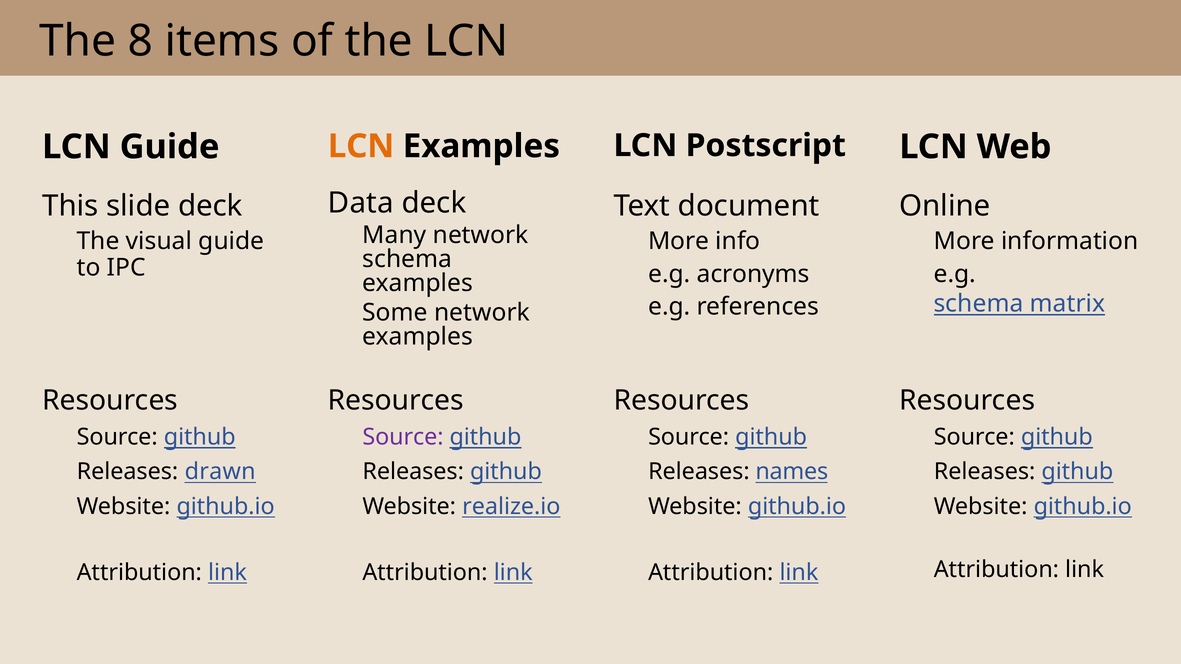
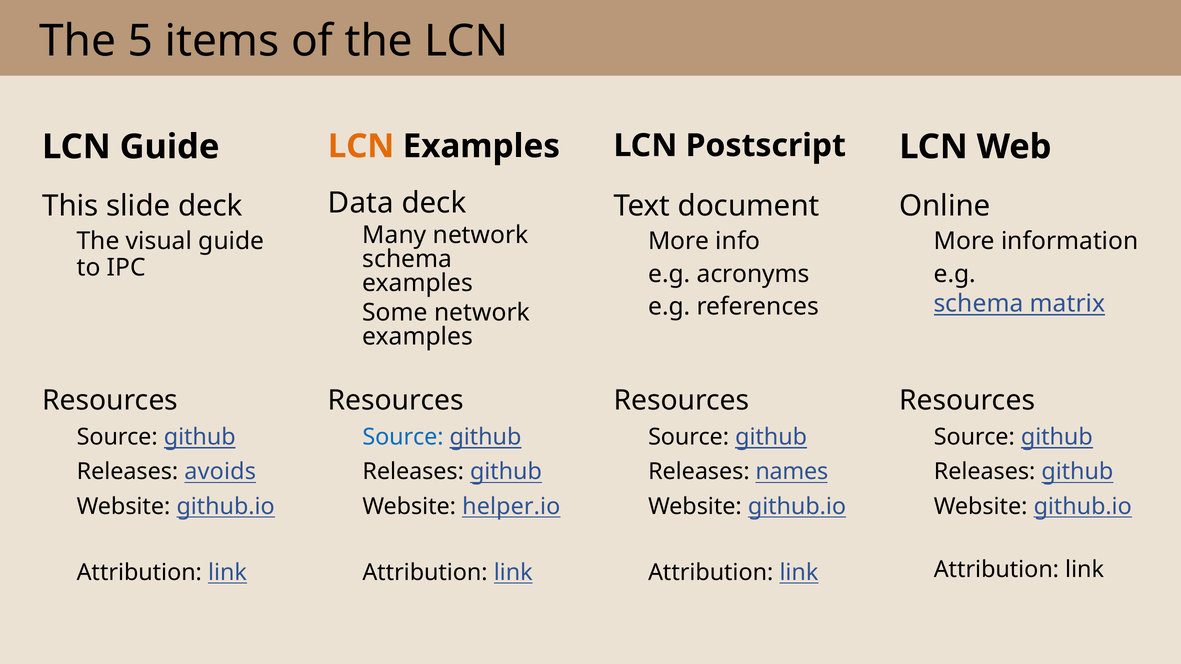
8: 8 -> 5
Source at (403, 437) colour: purple -> blue
drawn: drawn -> avoids
realize.io: realize.io -> helper.io
